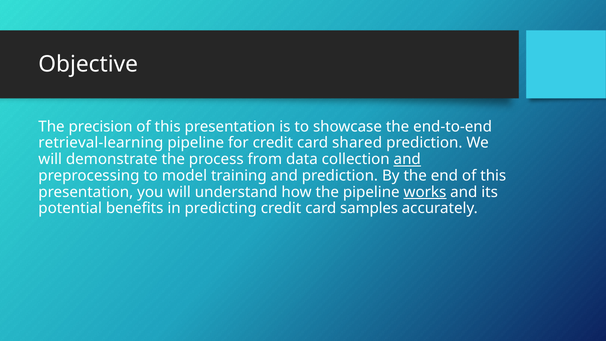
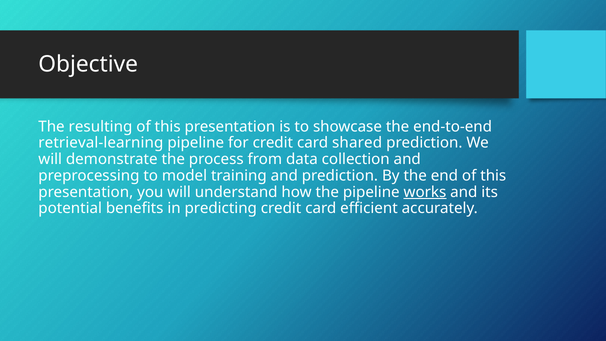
precision: precision -> resulting
and at (407, 159) underline: present -> none
samples: samples -> efficient
